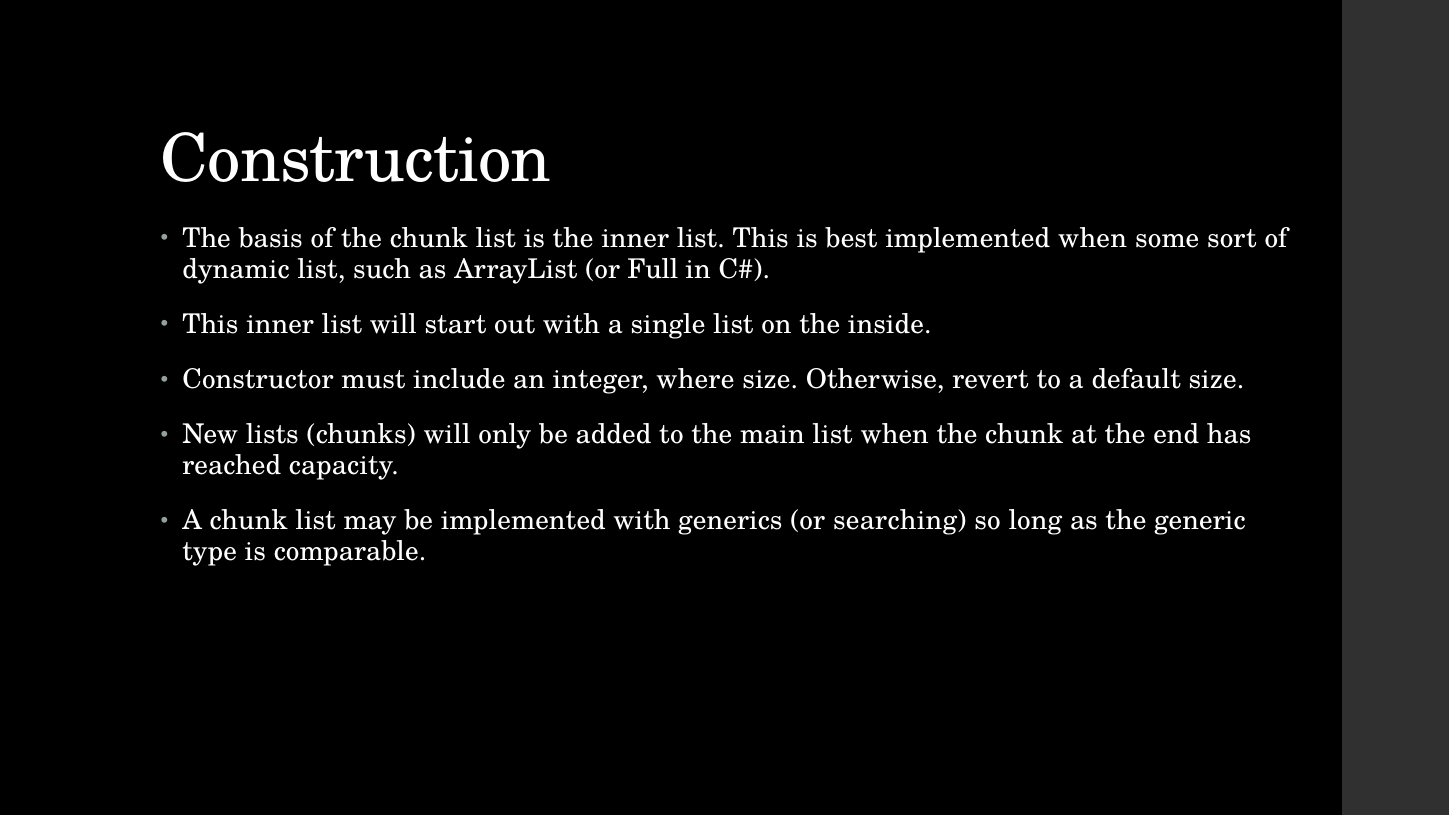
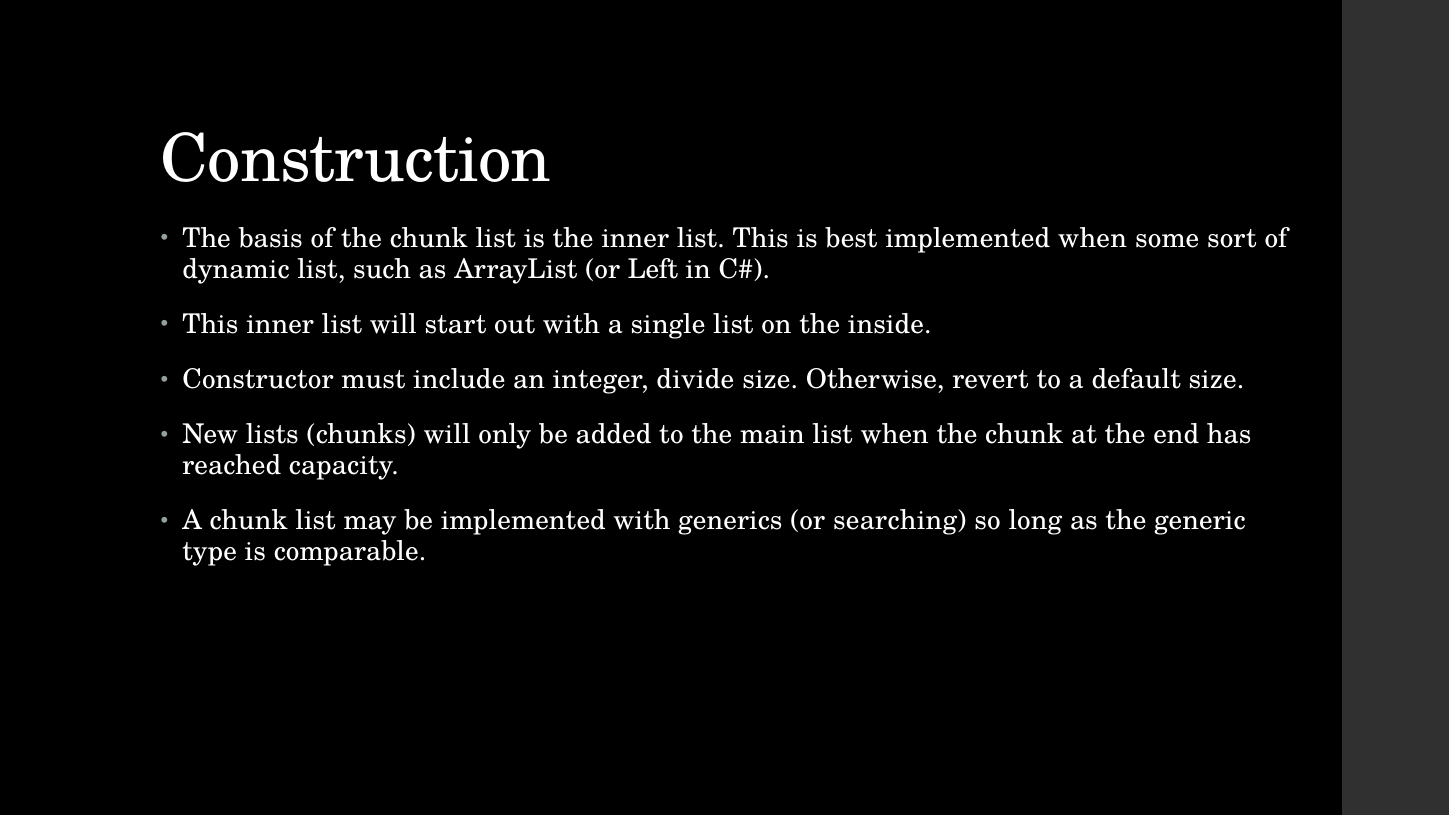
Full: Full -> Left
where: where -> divide
